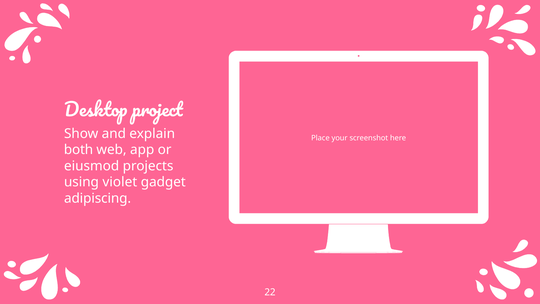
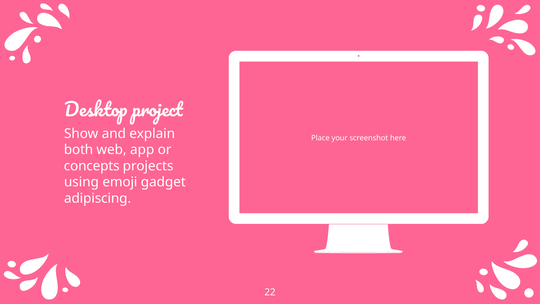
eiusmod: eiusmod -> concepts
violet: violet -> emoji
